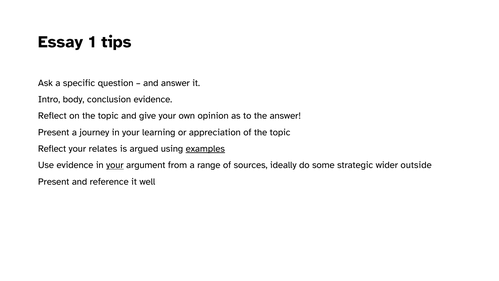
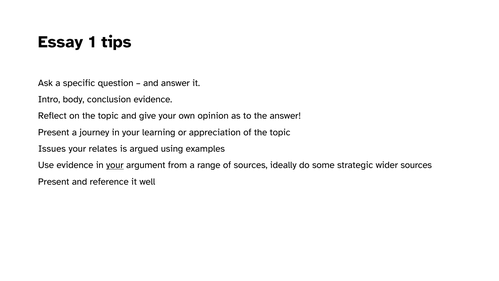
Reflect at (52, 149): Reflect -> Issues
examples underline: present -> none
wider outside: outside -> sources
